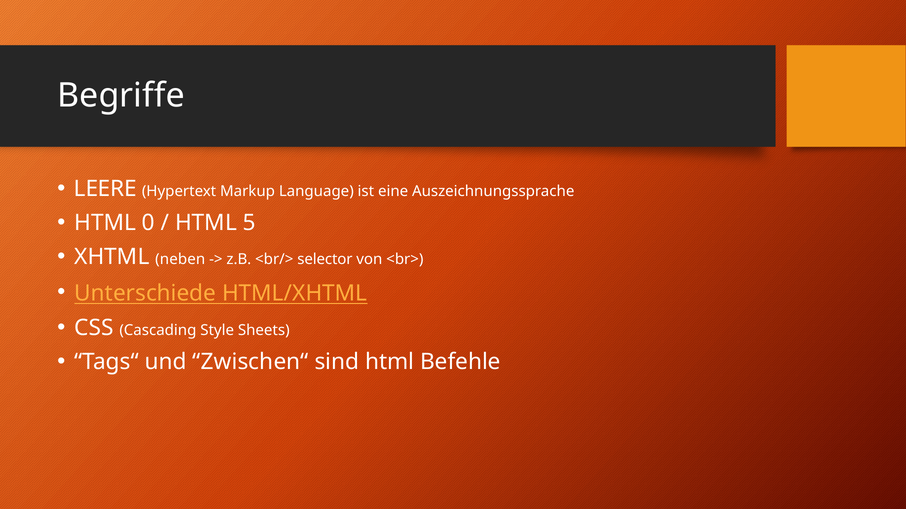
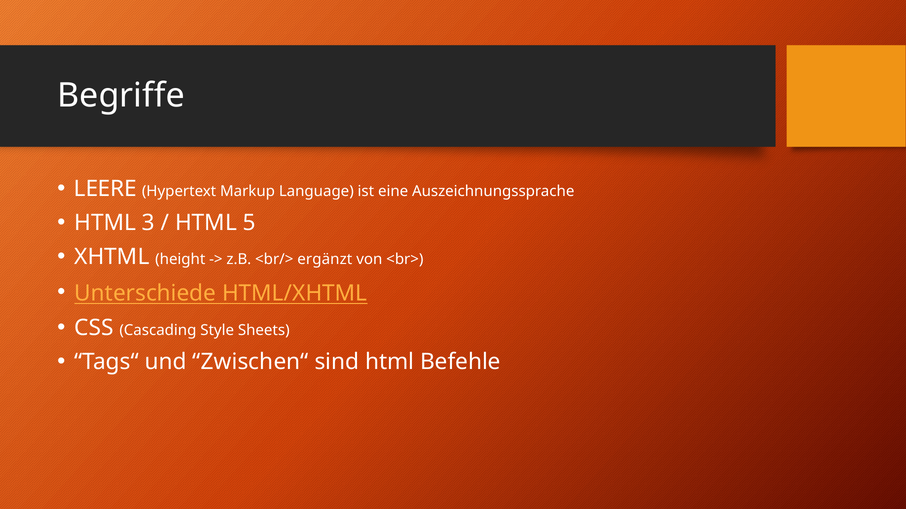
0: 0 -> 3
neben: neben -> height
selector: selector -> ergänzt
